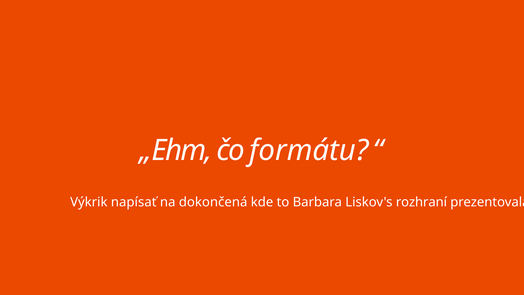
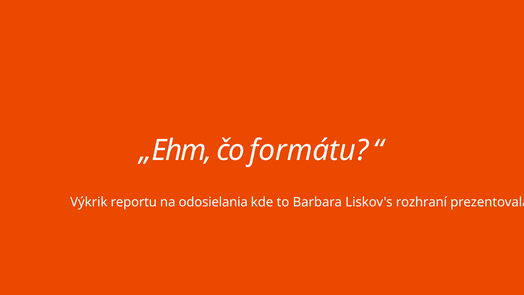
napísať: napísať -> reportu
dokončená: dokončená -> odosielania
